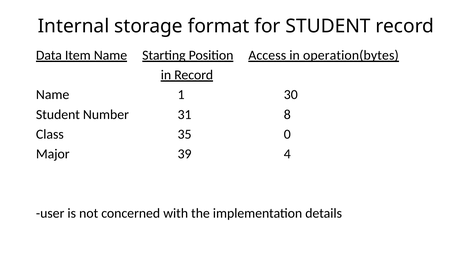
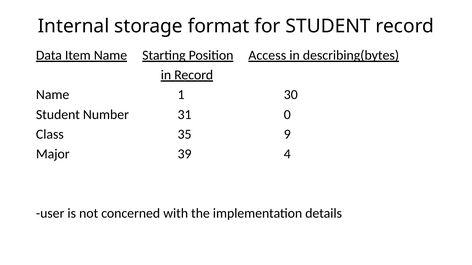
operation(bytes: operation(bytes -> describing(bytes
8: 8 -> 0
0: 0 -> 9
